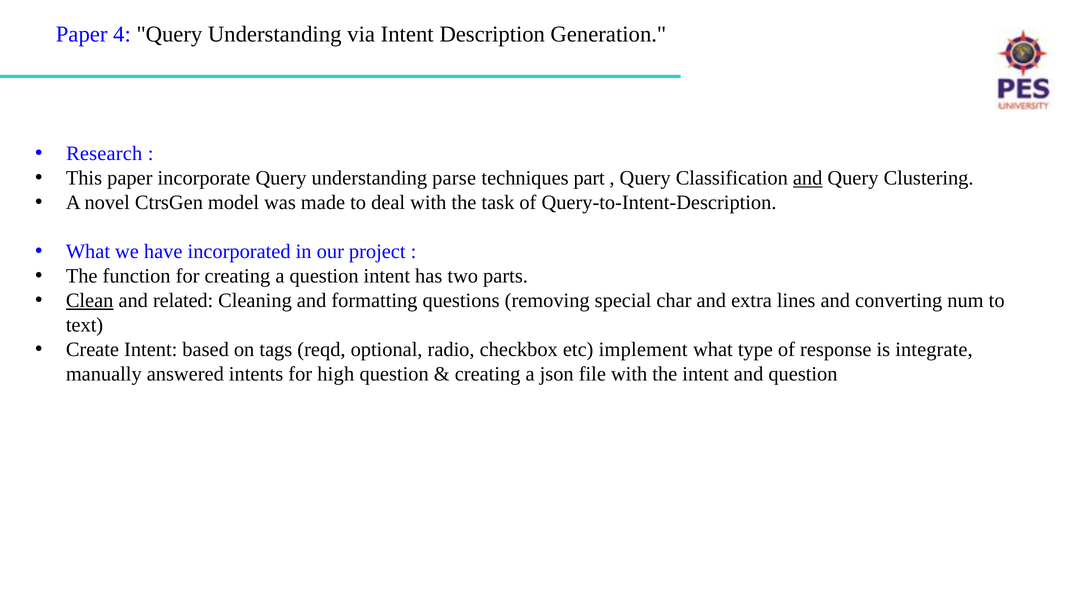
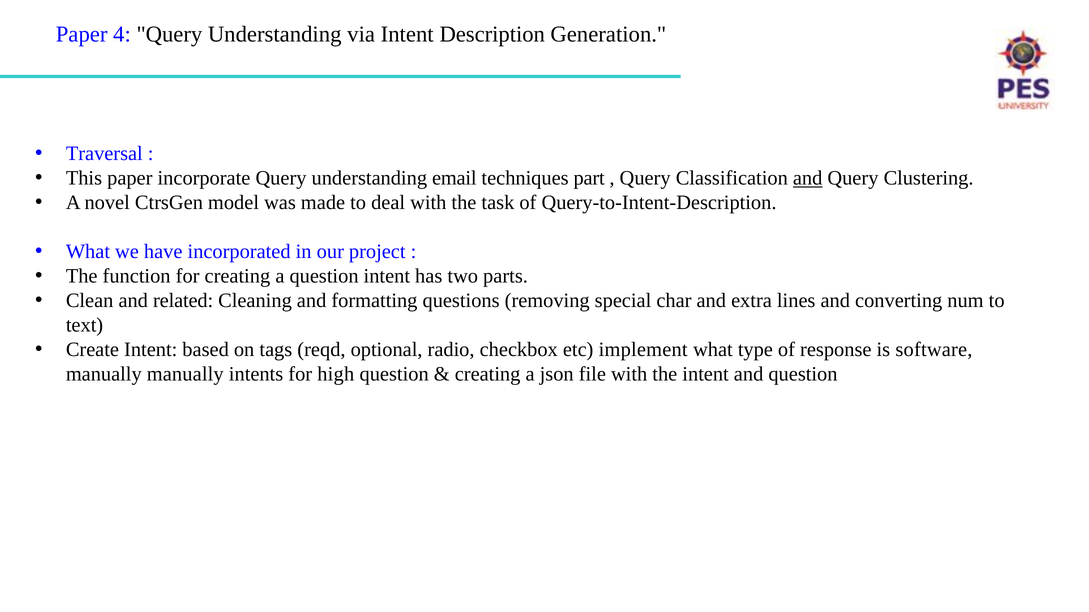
Research: Research -> Traversal
parse: parse -> email
Clean underline: present -> none
integrate: integrate -> software
manually answered: answered -> manually
